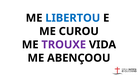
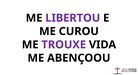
LIBERTOU colour: blue -> purple
